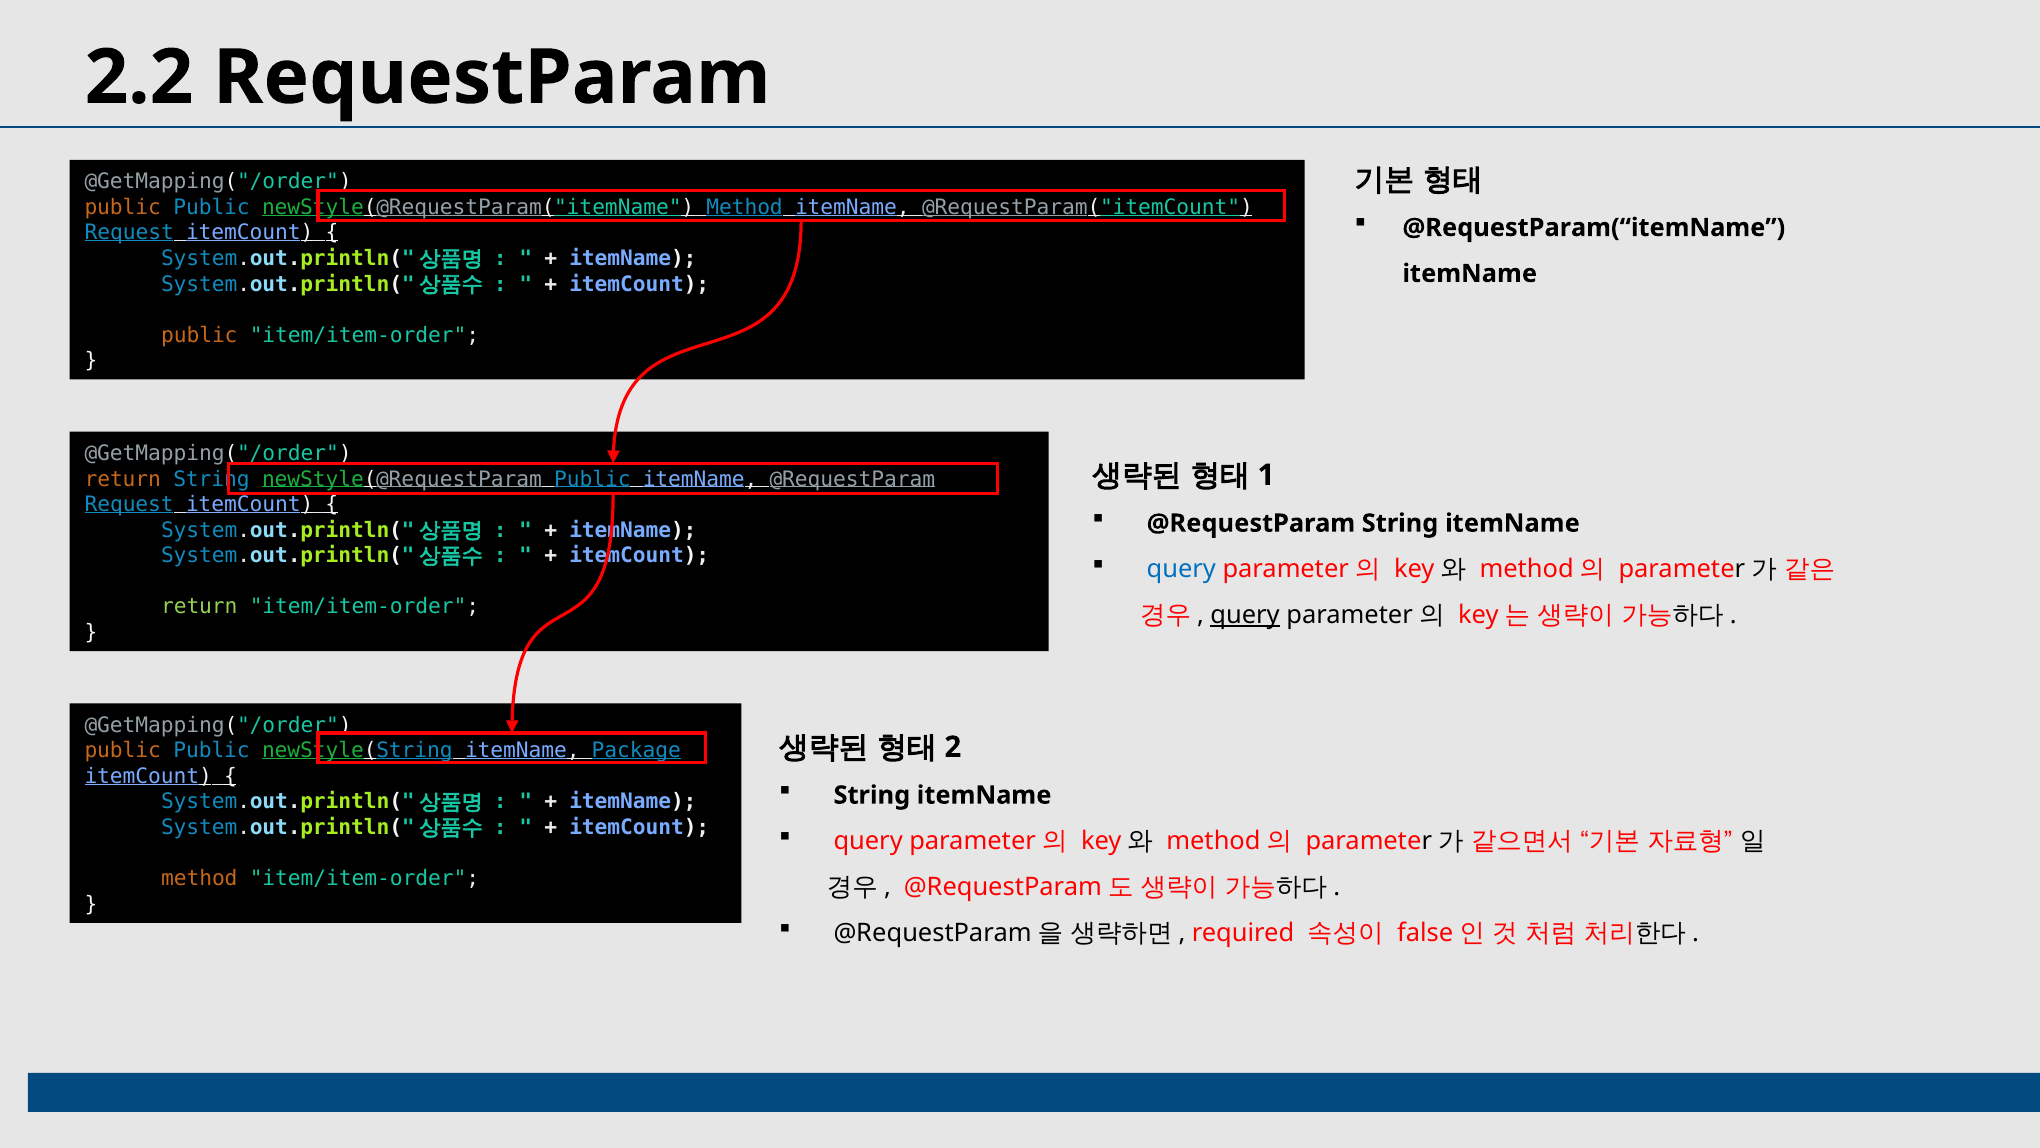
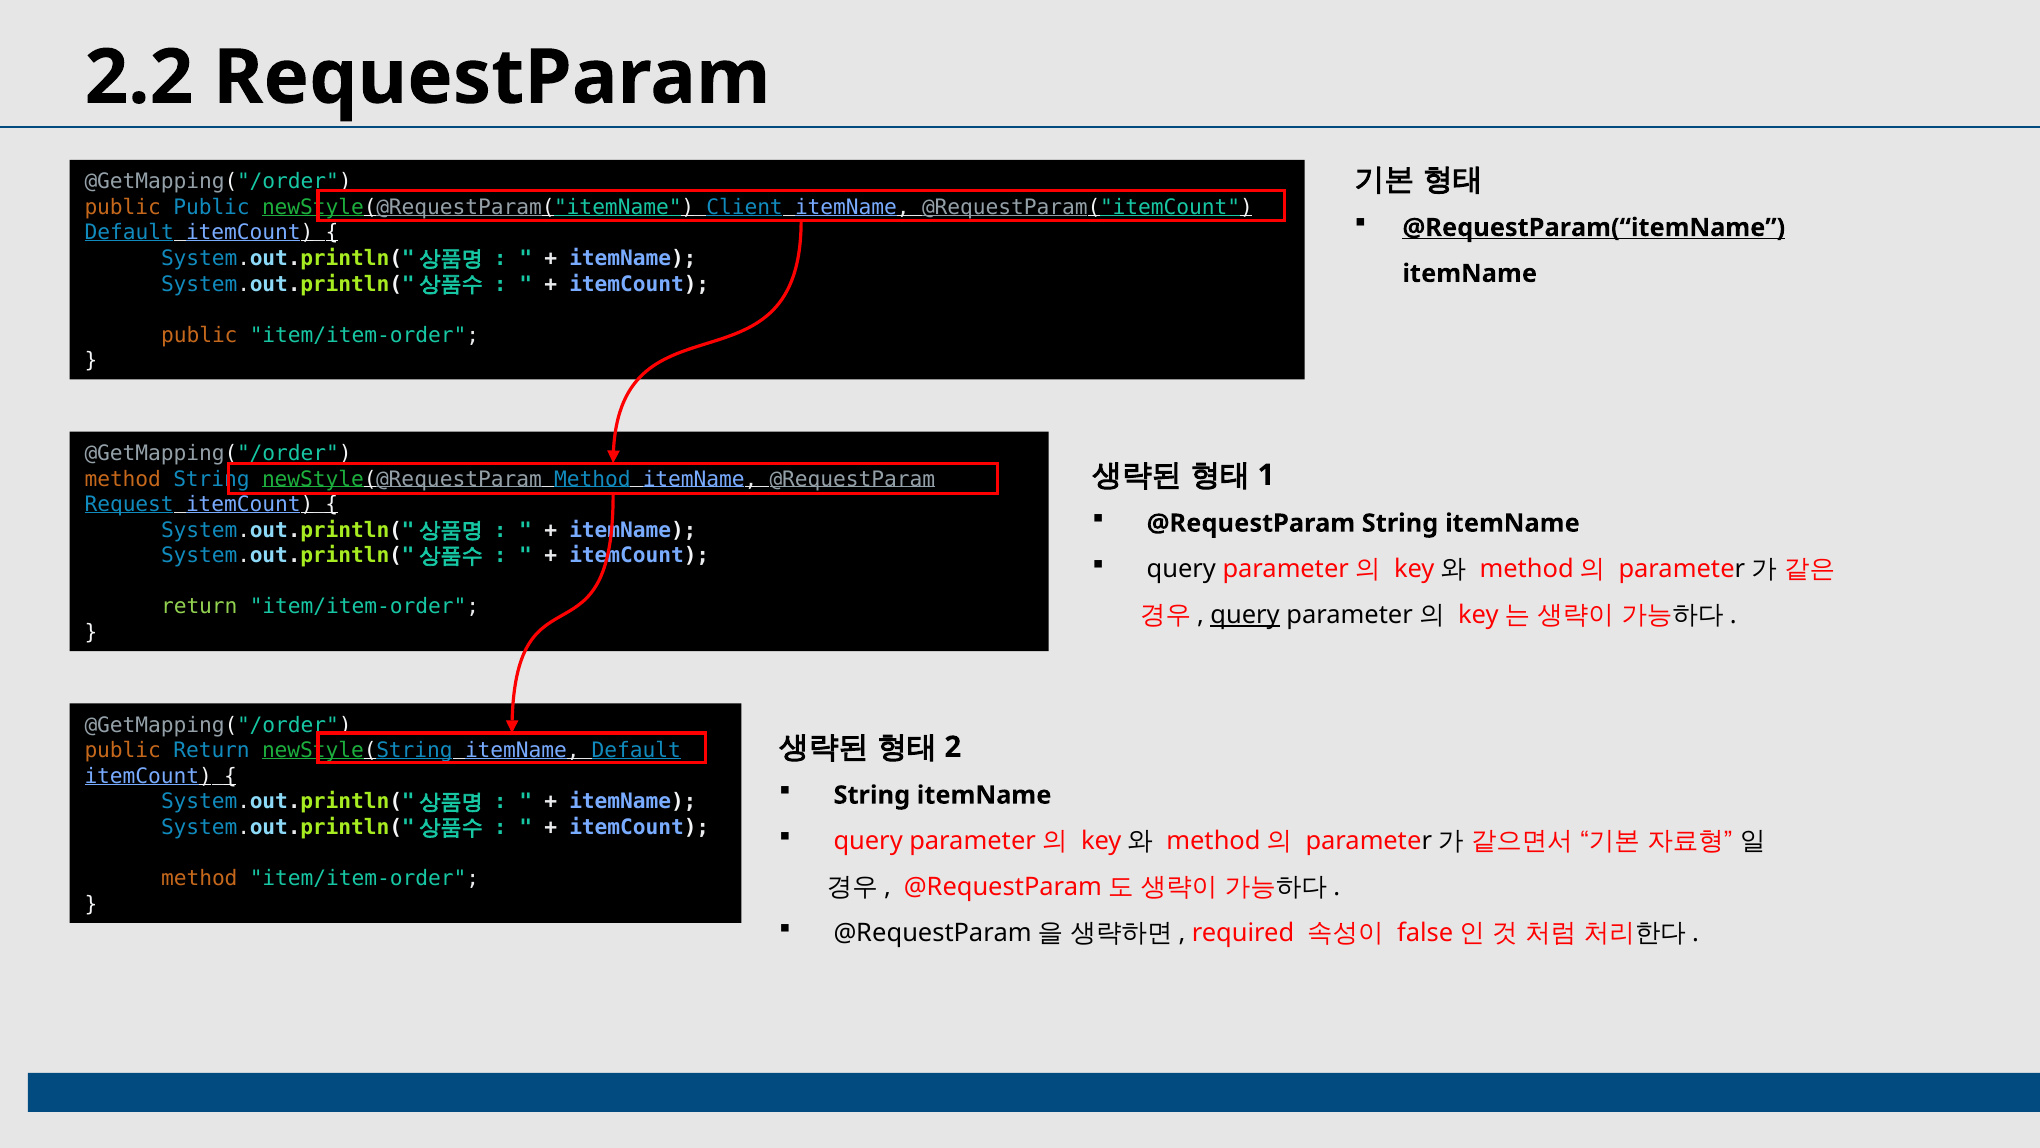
newStyle(@RequestParam("itemName Method: Method -> Client
@RequestParam(“itemName underline: none -> present
Request at (129, 233): Request -> Default
return at (123, 479): return -> method
newStyle(@RequestParam Public: Public -> Method
query at (1181, 569) colour: blue -> black
Public at (212, 750): Public -> Return
itemName Package: Package -> Default
